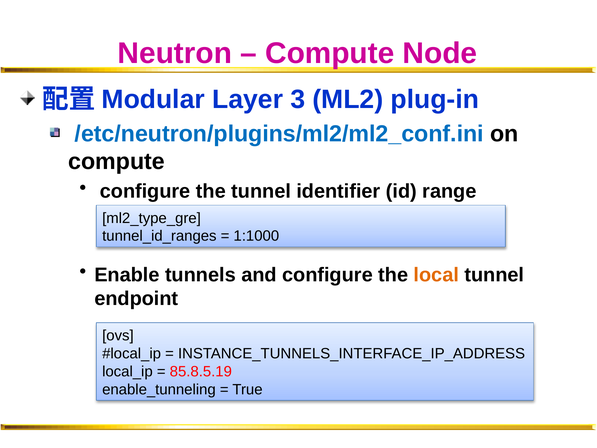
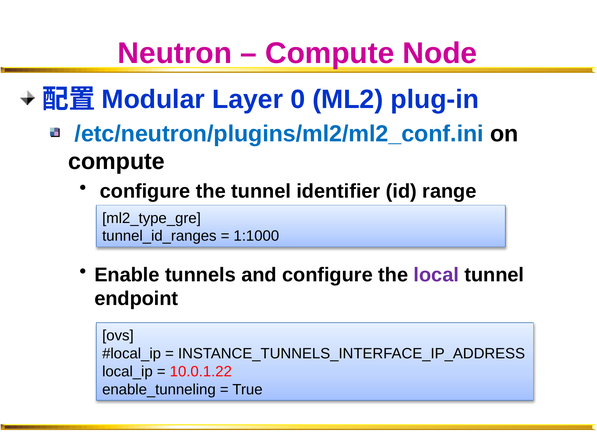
3: 3 -> 0
local colour: orange -> purple
85.8.5.19: 85.8.5.19 -> 10.0.1.22
